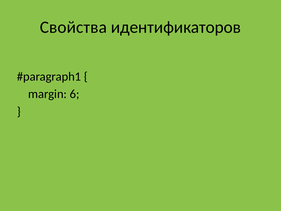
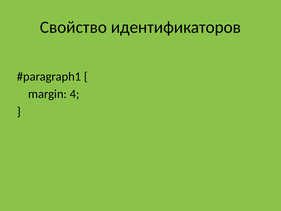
Свойства: Свойства -> Свойство
6: 6 -> 4
